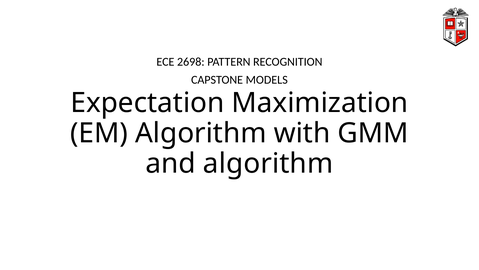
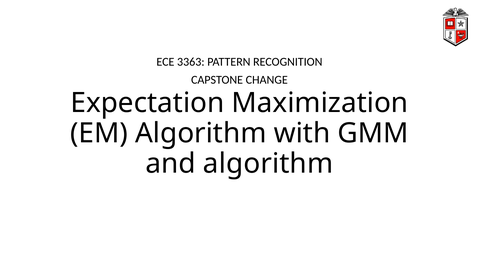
2698: 2698 -> 3363
MODELS: MODELS -> CHANGE
